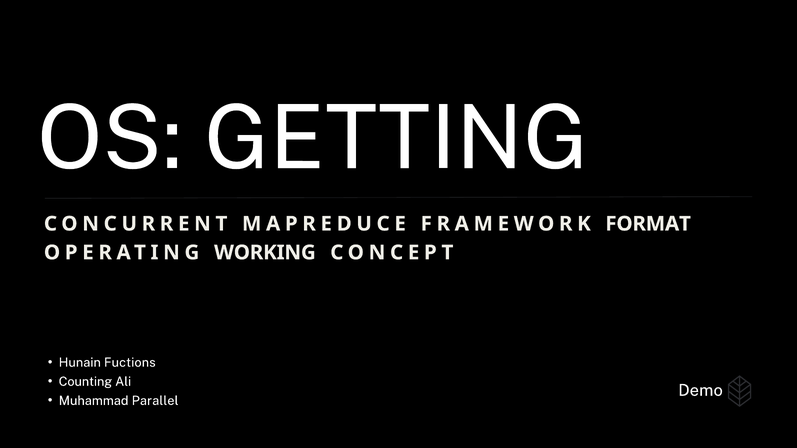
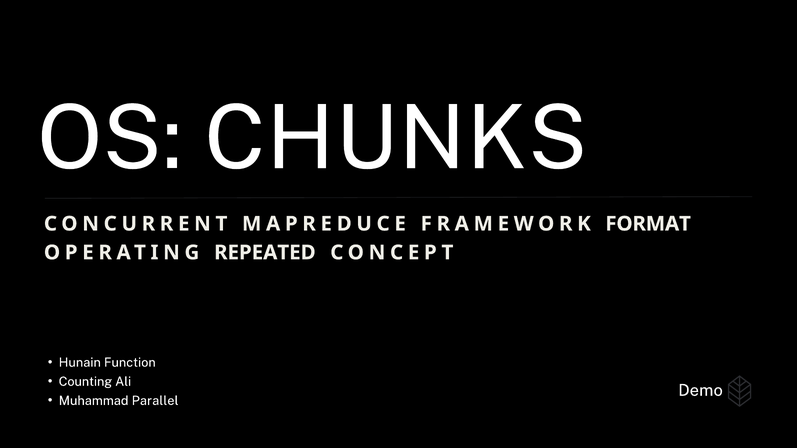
GETTING: GETTING -> CHUNKS
WORKING: WORKING -> REPEATED
Fuctions: Fuctions -> Function
